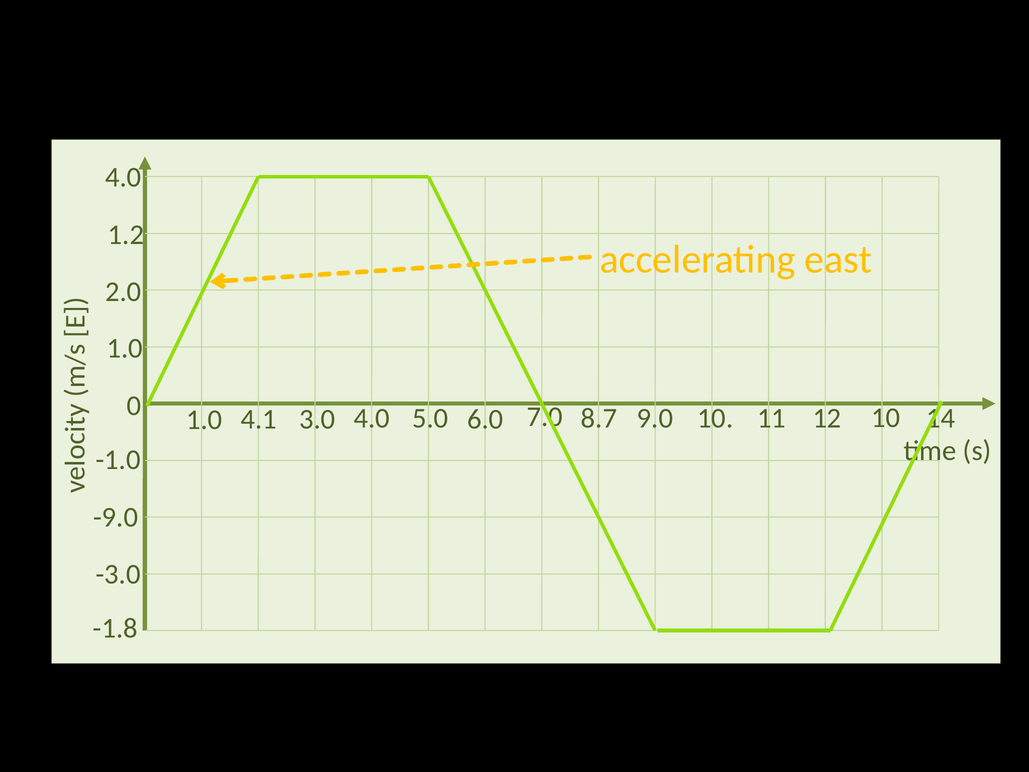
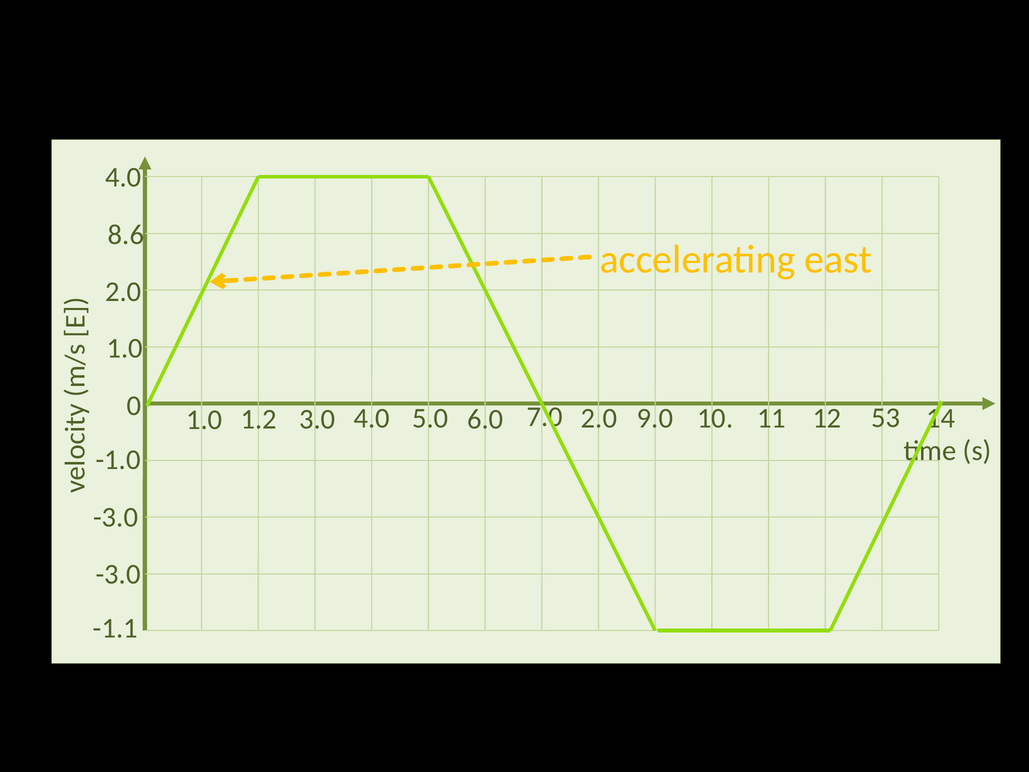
1.2: 1.2 -> 8.6
12 10: 10 -> 53
4.1: 4.1 -> 1.2
7.0 8.7: 8.7 -> 2.0
-9.0 at (116, 517): -9.0 -> -3.0
-1.8: -1.8 -> -1.1
